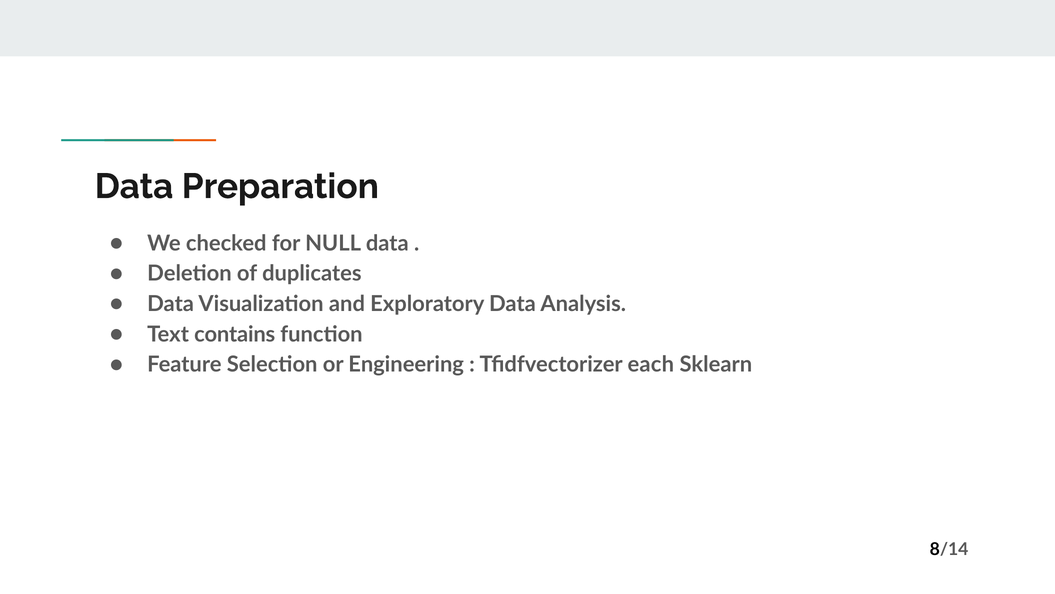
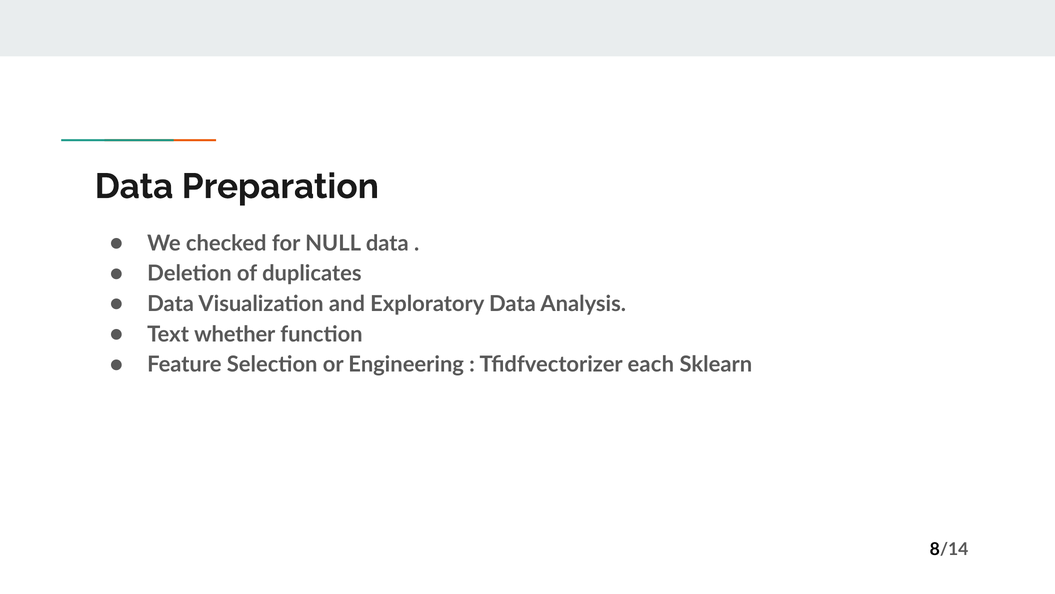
contains: contains -> whether
